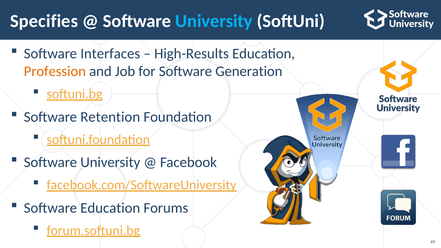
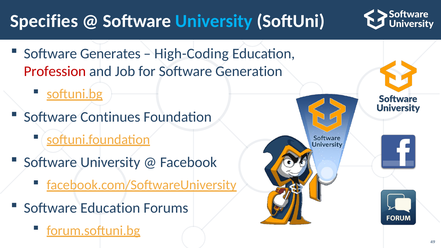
Interfaces: Interfaces -> Generates
High-Results: High-Results -> High-Coding
Profession colour: orange -> red
Retention: Retention -> Continues
